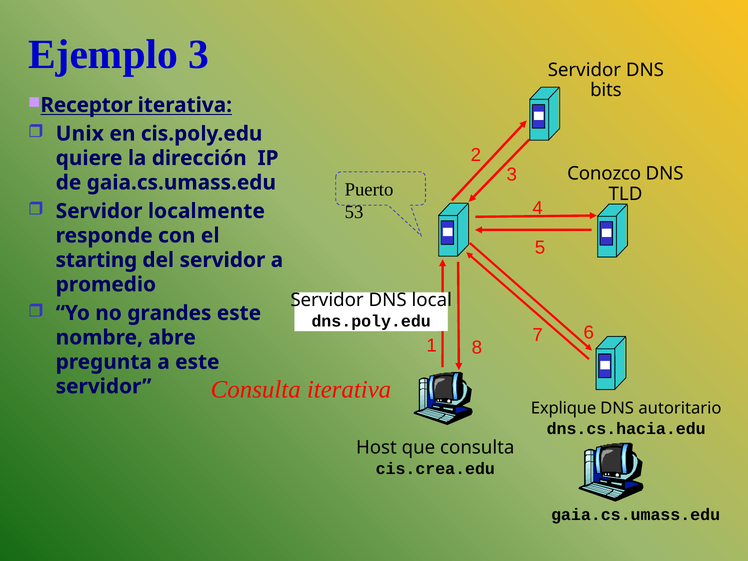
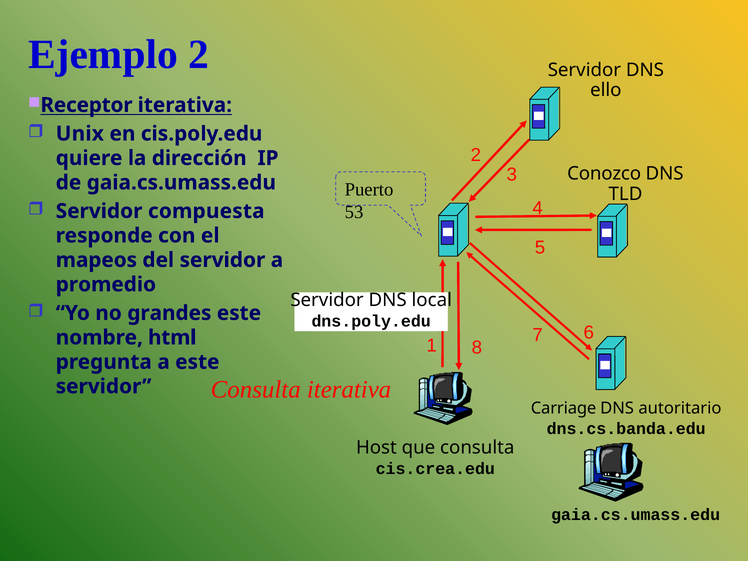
Ejemplo 3: 3 -> 2
bits: bits -> ello
localmente: localmente -> compuesta
starting: starting -> mapeos
abre: abre -> html
Explique: Explique -> Carriage
dns.cs.hacia.edu: dns.cs.hacia.edu -> dns.cs.banda.edu
